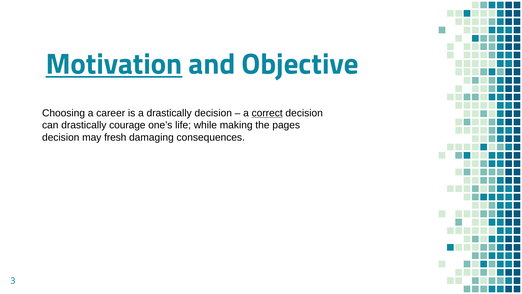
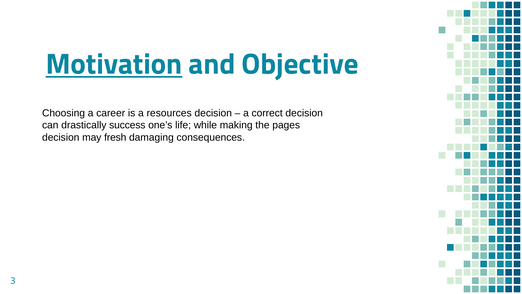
a drastically: drastically -> resources
correct underline: present -> none
courage: courage -> success
